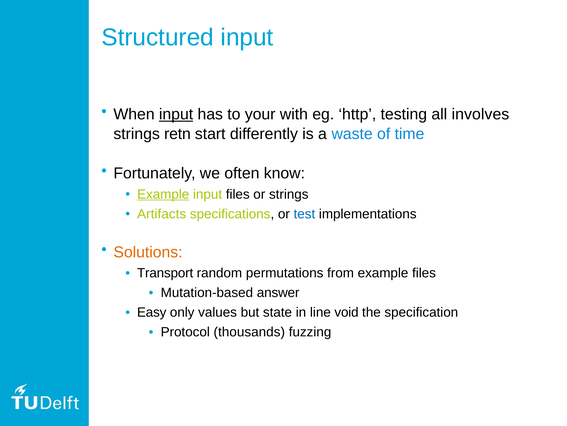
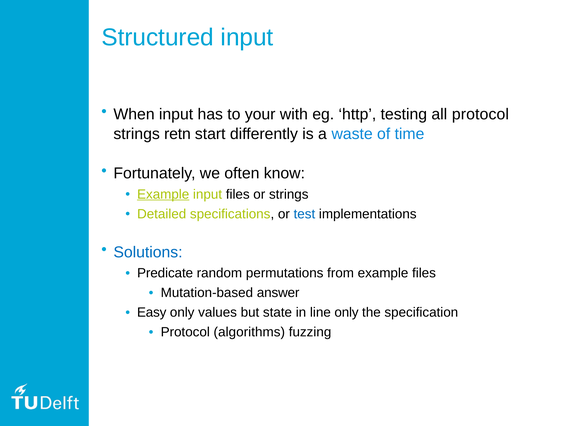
input at (176, 114) underline: present -> none
all involves: involves -> protocol
Artifacts: Artifacts -> Detailed
Solutions colour: orange -> blue
Transport: Transport -> Predicate
line void: void -> only
thousands: thousands -> algorithms
